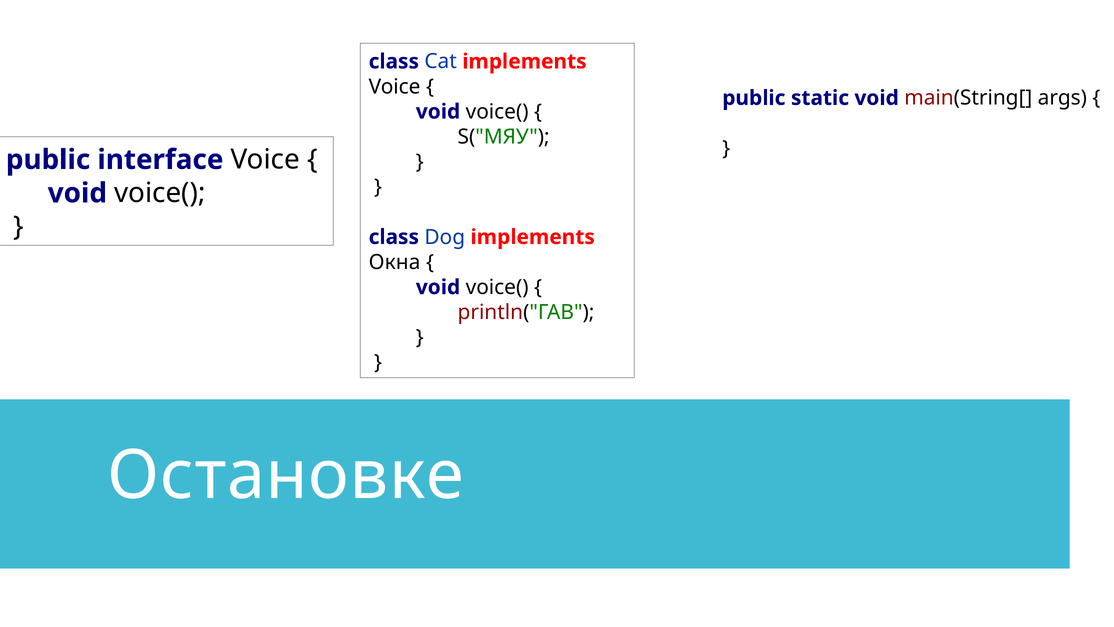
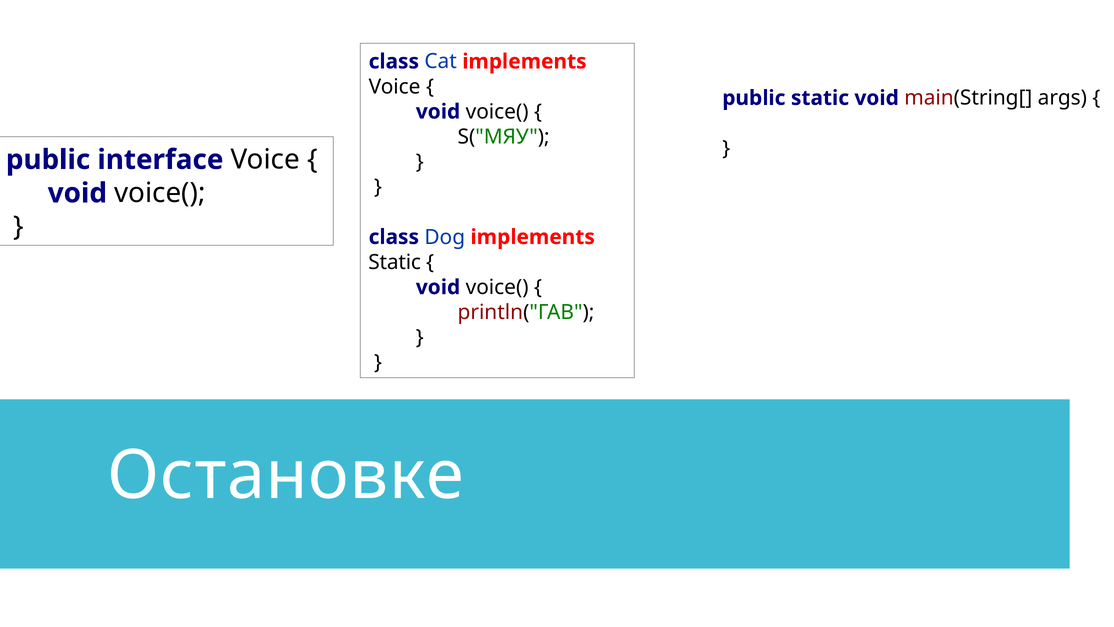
Окна at (395, 262): Окна -> Static
